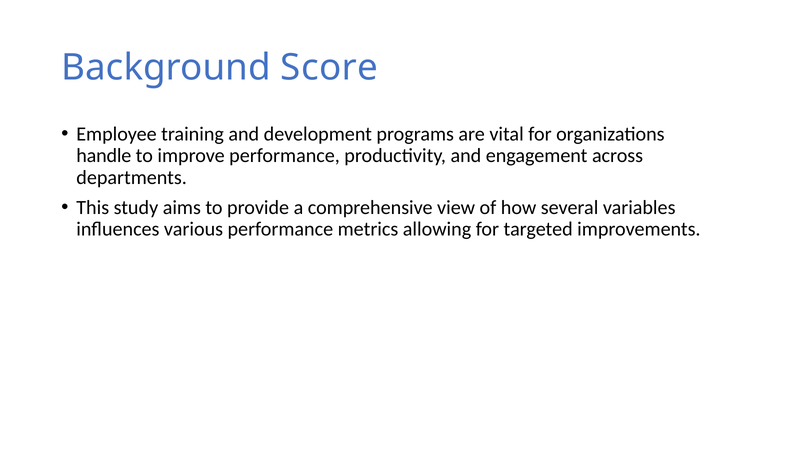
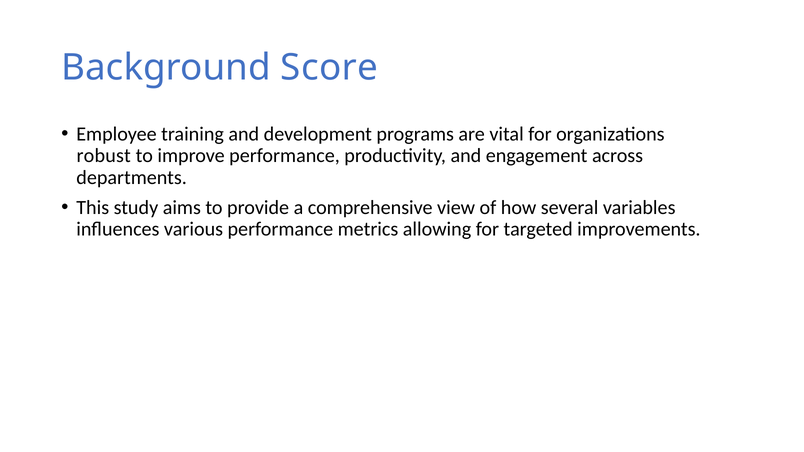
handle: handle -> robust
